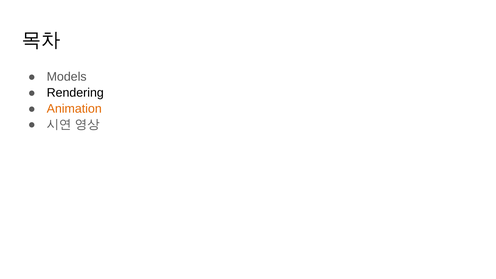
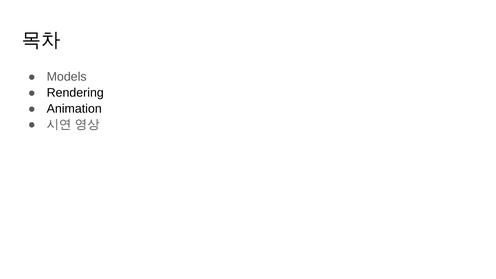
Animation colour: orange -> black
